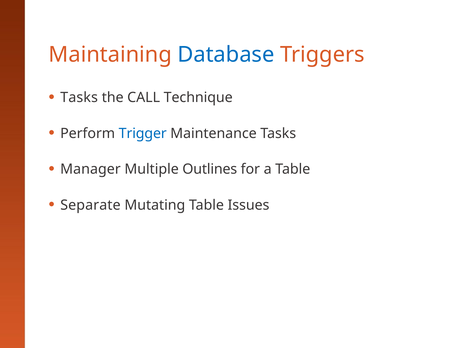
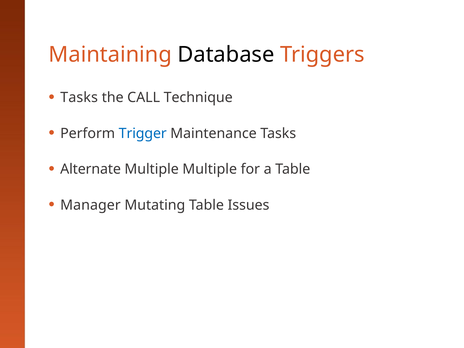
Database colour: blue -> black
Manager: Manager -> Alternate
Multiple Outlines: Outlines -> Multiple
Separate: Separate -> Manager
